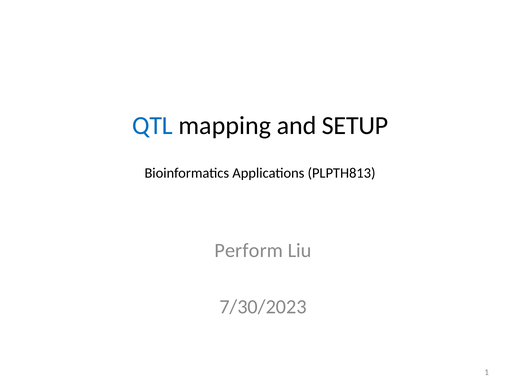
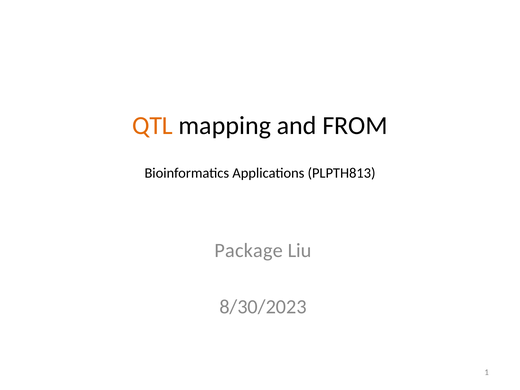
QTL colour: blue -> orange
SETUP: SETUP -> FROM
Perform: Perform -> Package
7/30/2023: 7/30/2023 -> 8/30/2023
